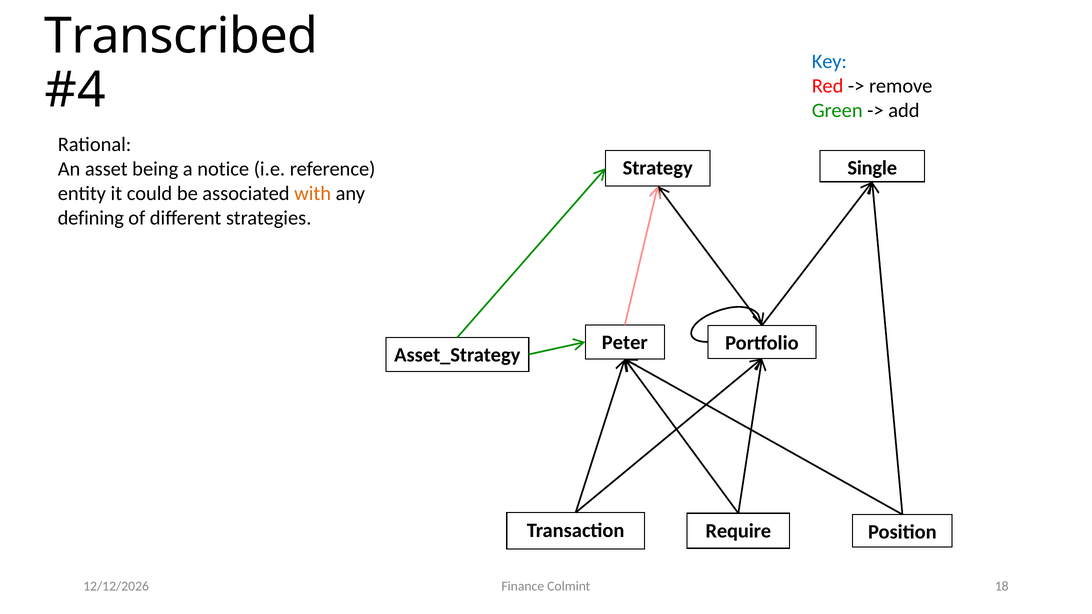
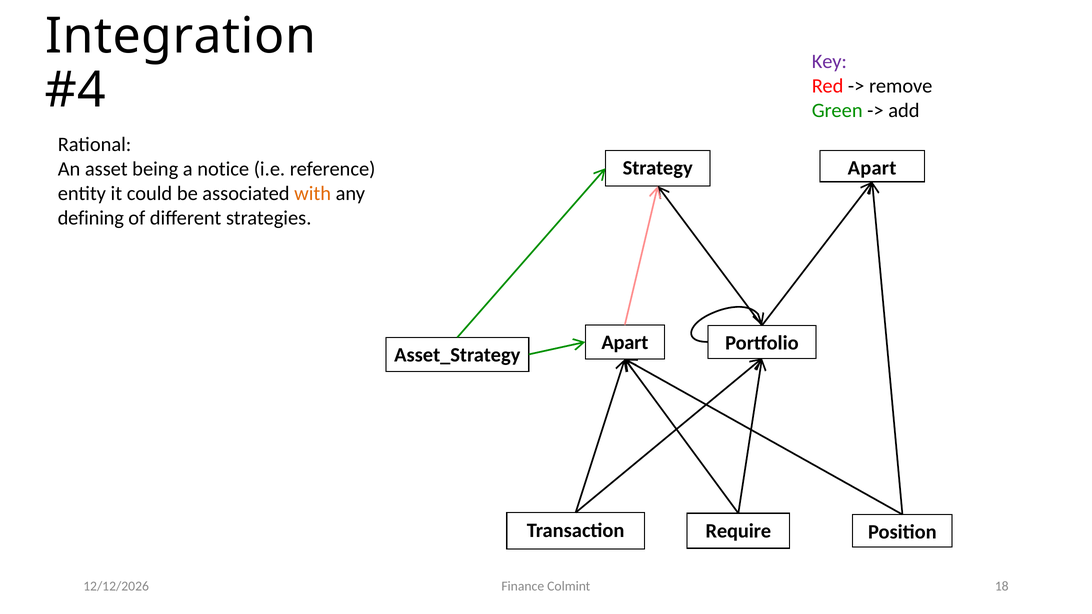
Transcribed: Transcribed -> Integration
Key colour: blue -> purple
Single at (872, 168): Single -> Apart
Peter at (625, 343): Peter -> Apart
